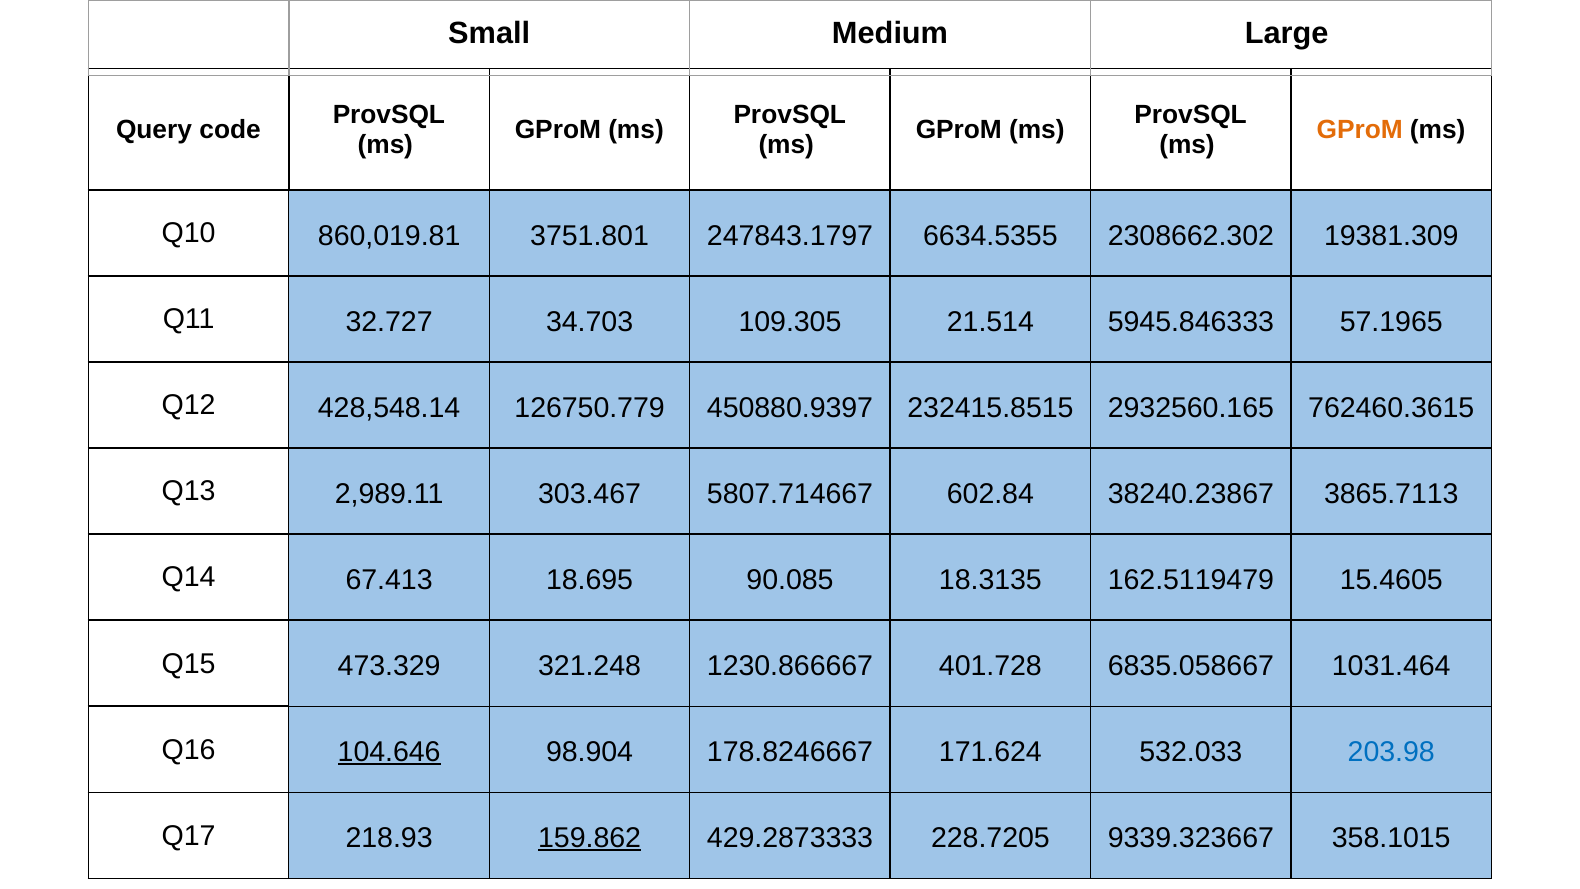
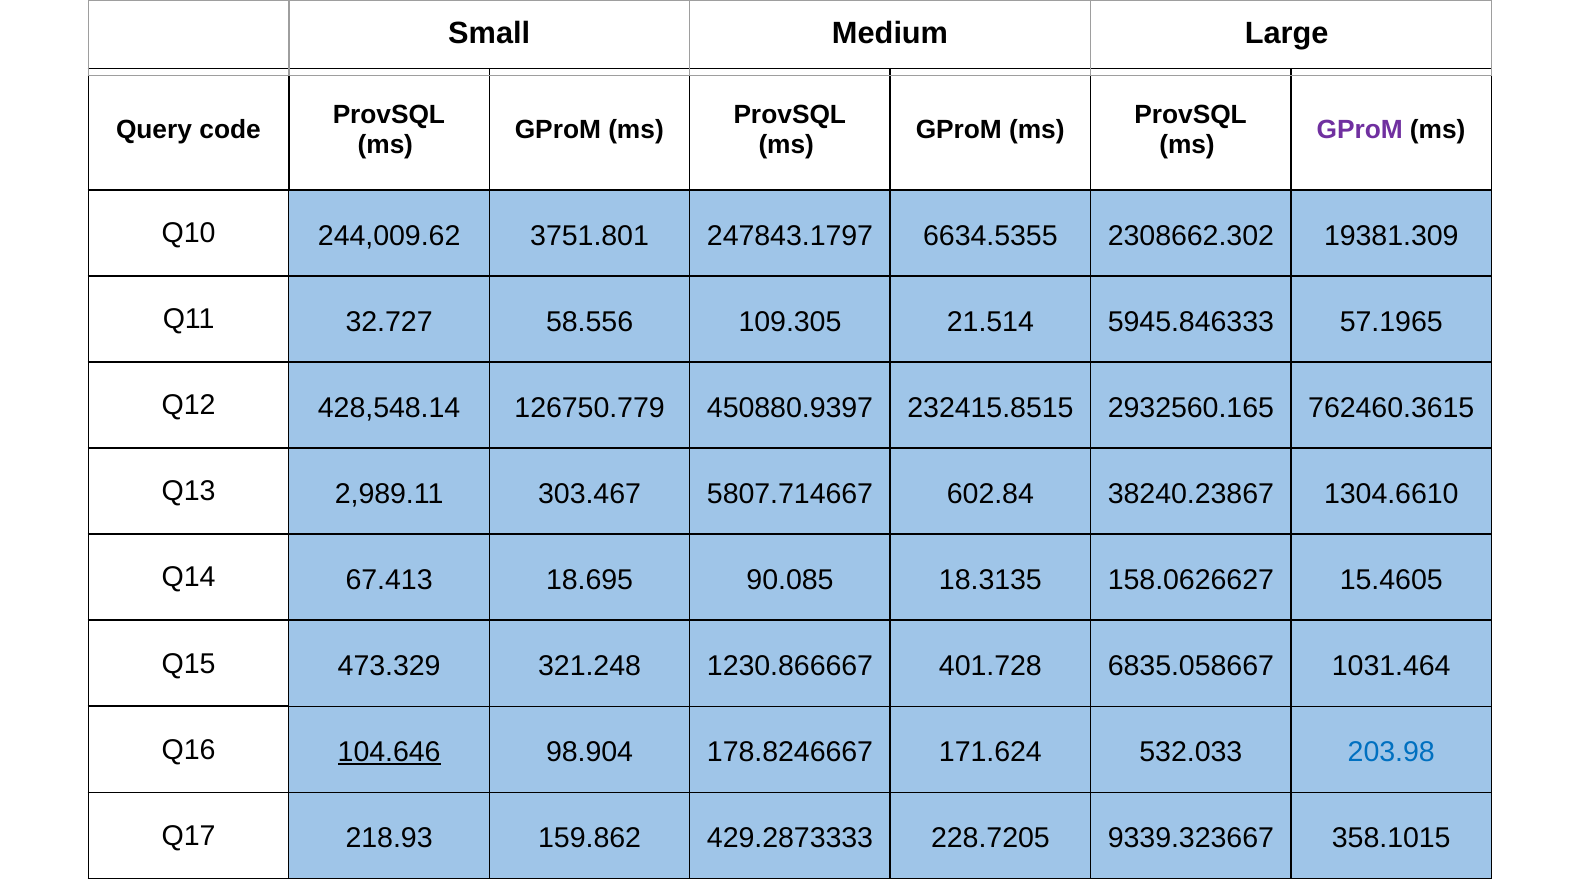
GProM at (1360, 130) colour: orange -> purple
860,019.81: 860,019.81 -> 244,009.62
34.703: 34.703 -> 58.556
3865.7113: 3865.7113 -> 1304.6610
162.5119479: 162.5119479 -> 158.0626627
159.862 underline: present -> none
